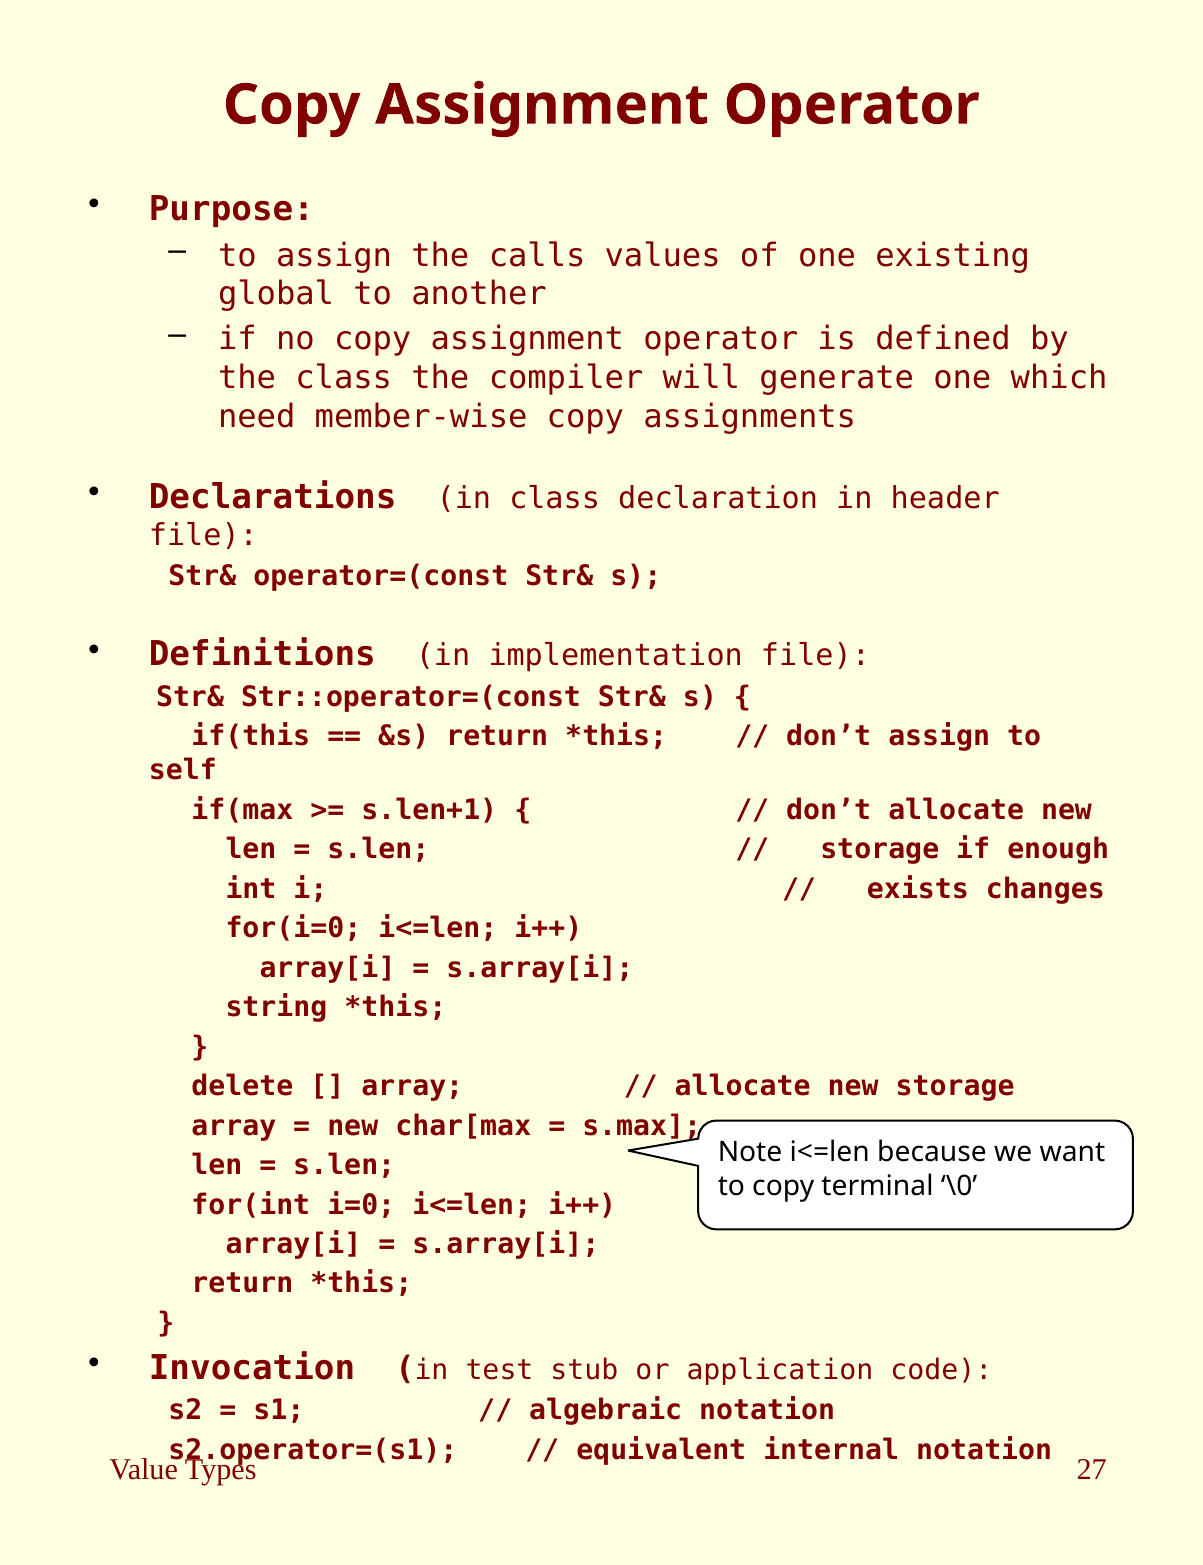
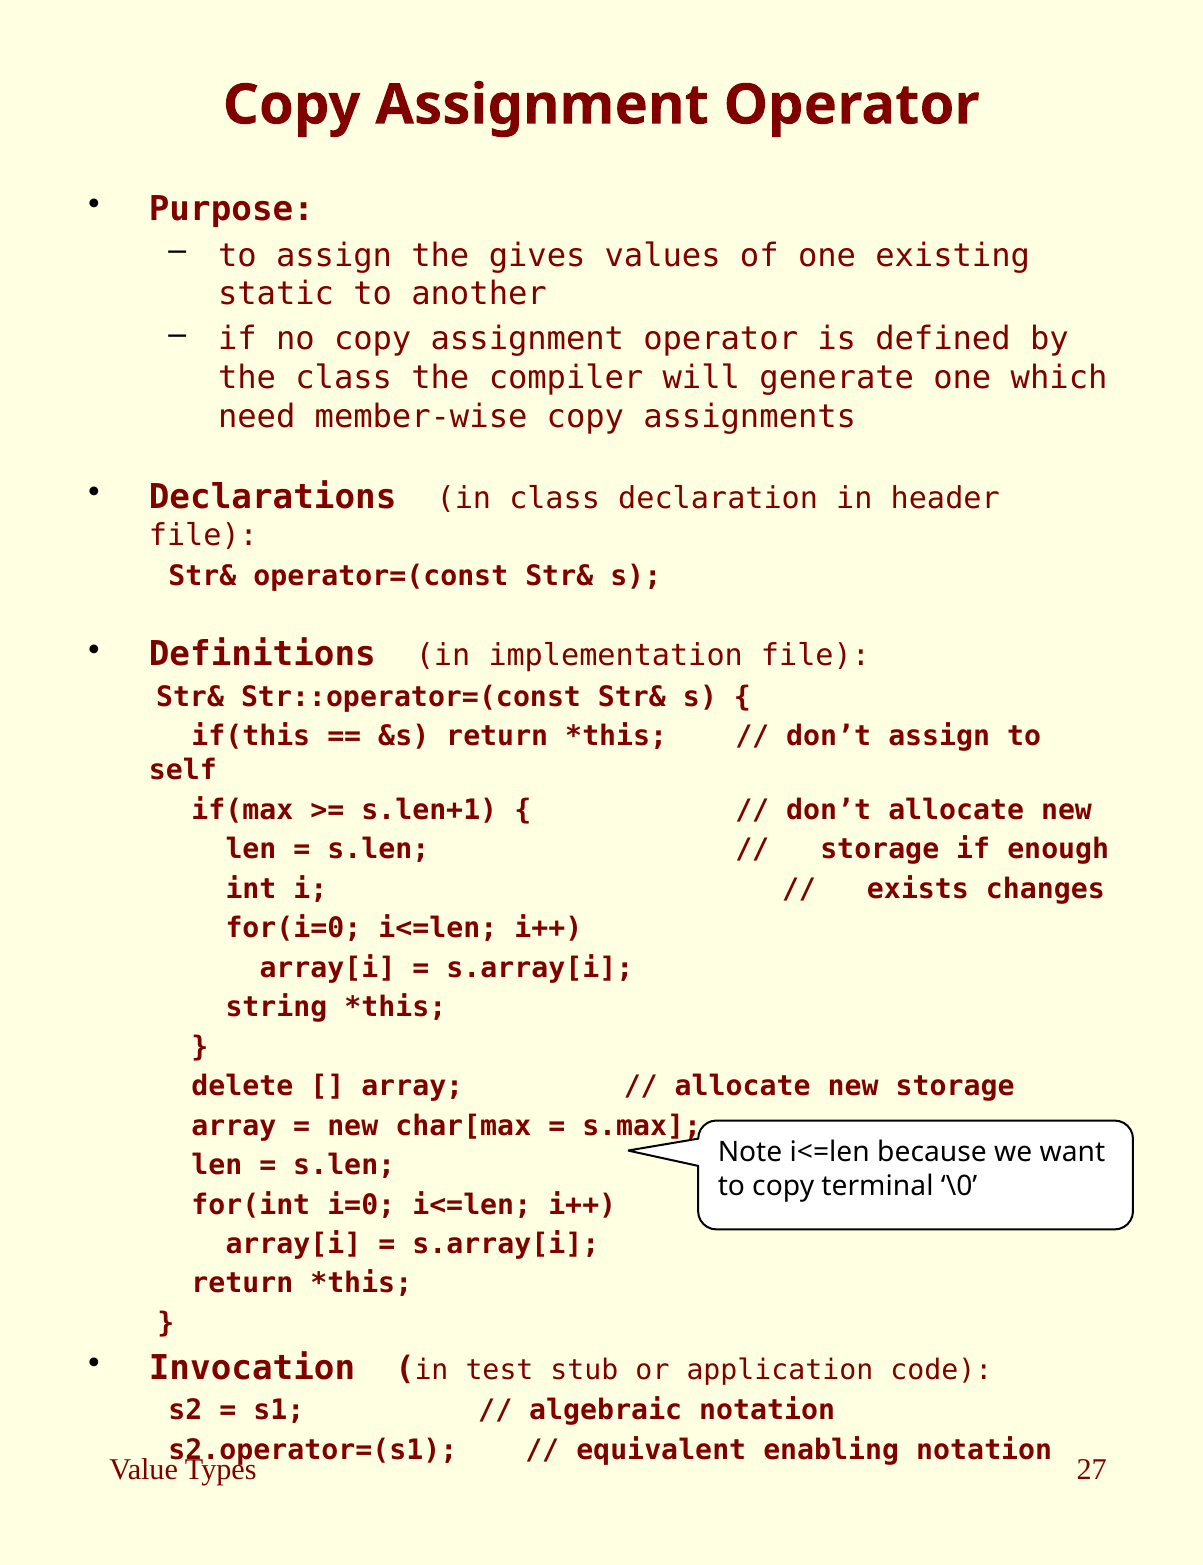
calls: calls -> gives
global: global -> static
internal: internal -> enabling
